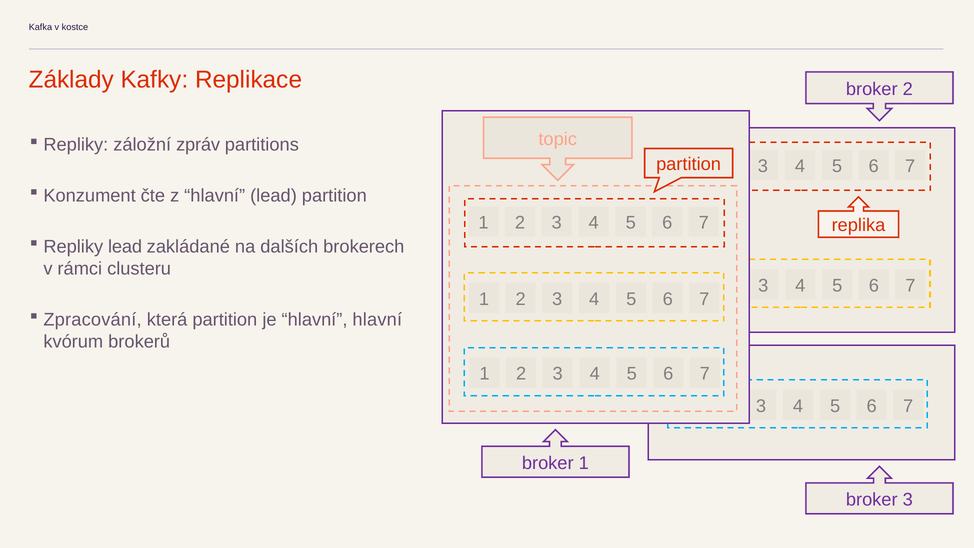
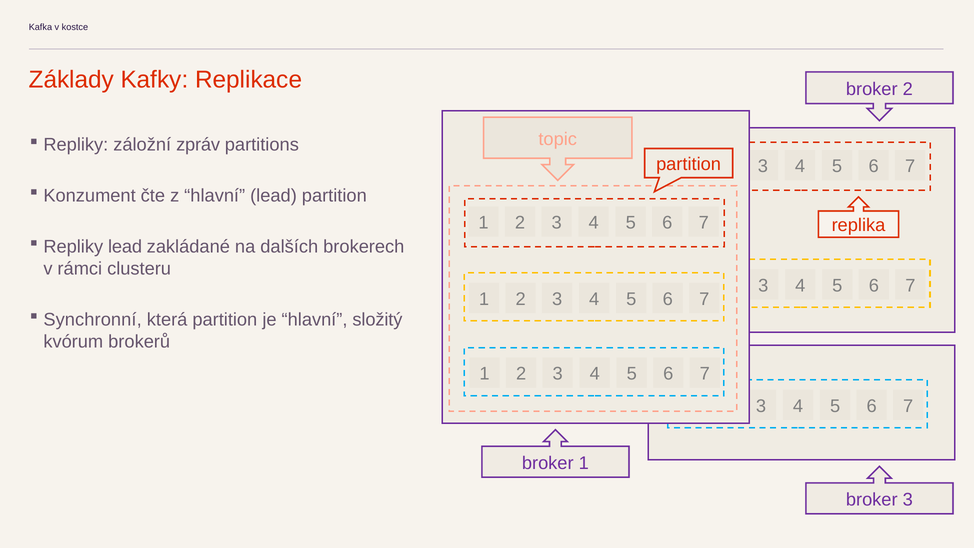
Zpracování: Zpracování -> Synchronní
hlavní hlavní: hlavní -> složitý
